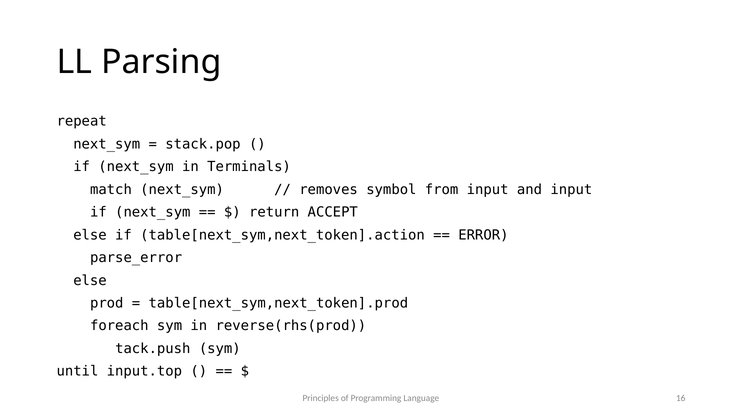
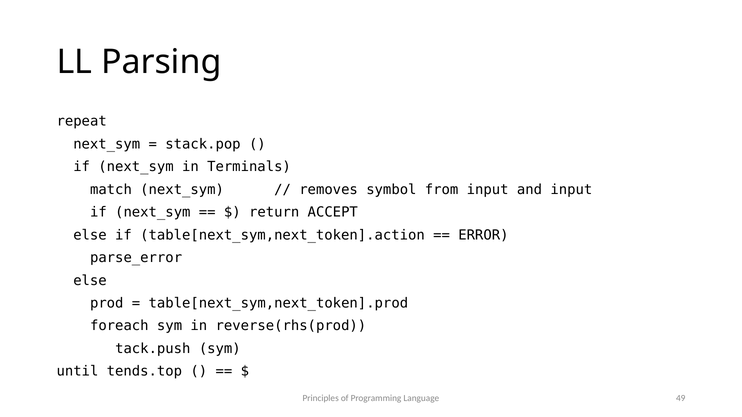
input.top: input.top -> tends.top
16: 16 -> 49
